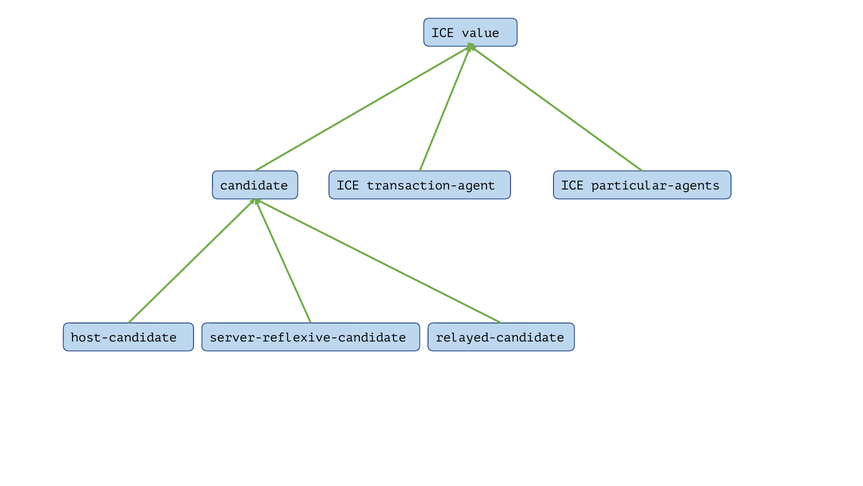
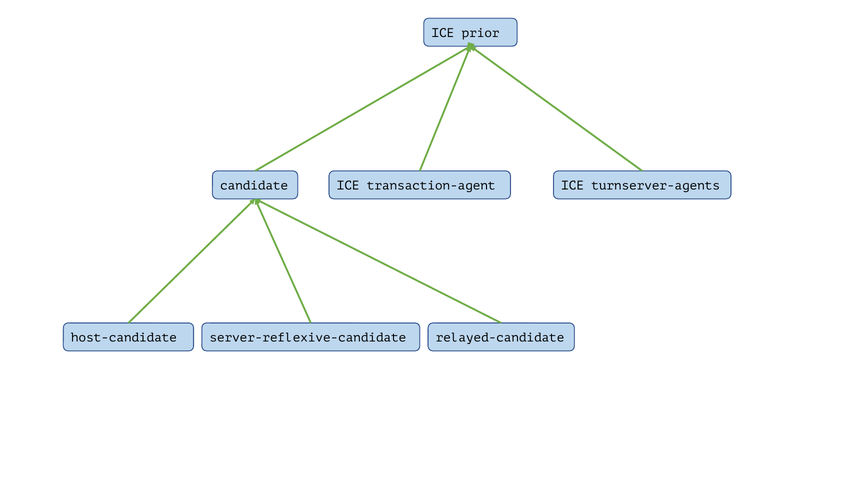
value: value -> prior
particular-agents: particular-agents -> turnserver-agents
